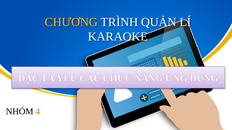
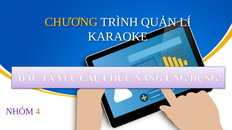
NHÓM colour: black -> purple
